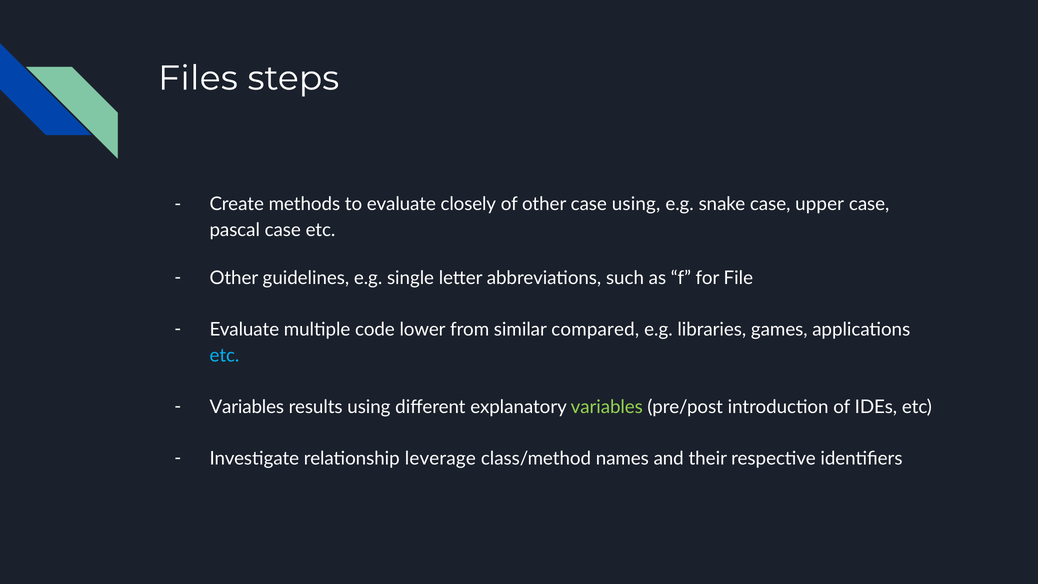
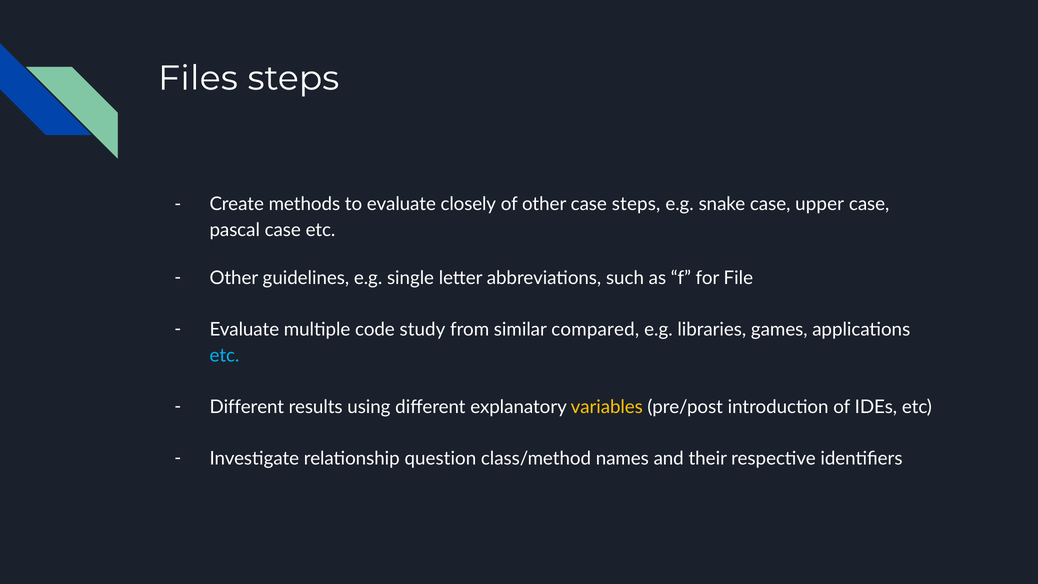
case using: using -> steps
lower: lower -> study
Variables at (247, 407): Variables -> Different
variables at (607, 407) colour: light green -> yellow
leverage: leverage -> question
